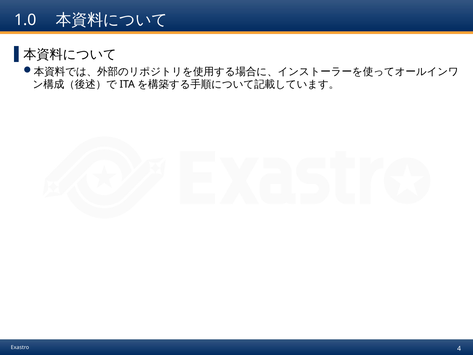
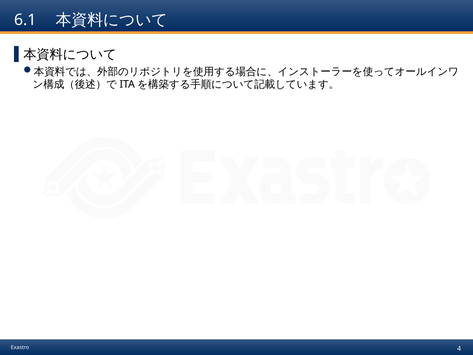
1.0: 1.0 -> 6.1
